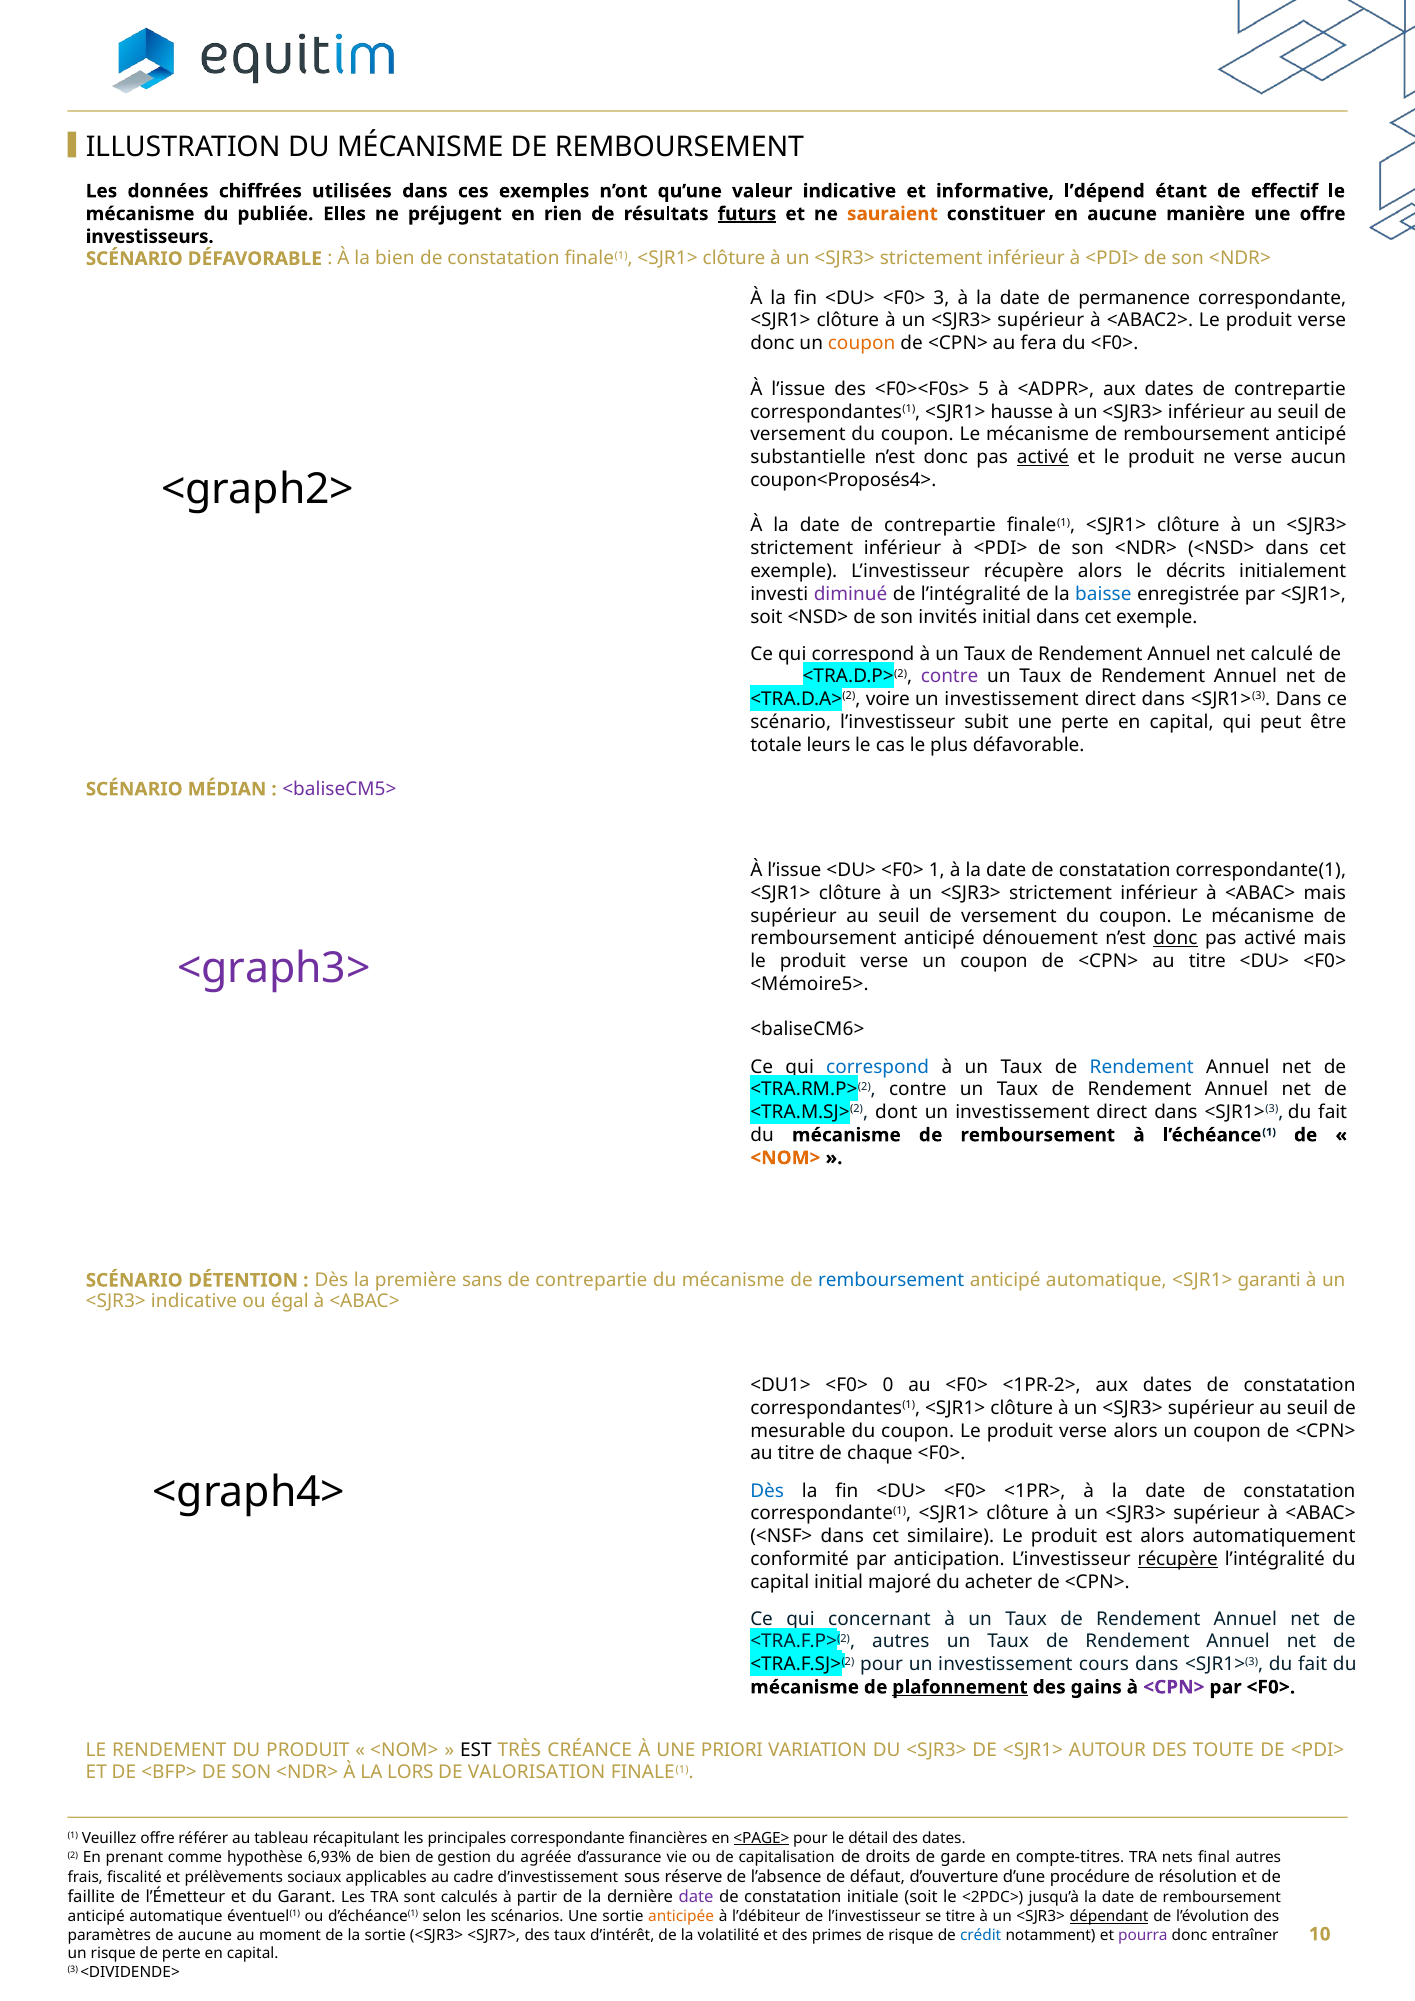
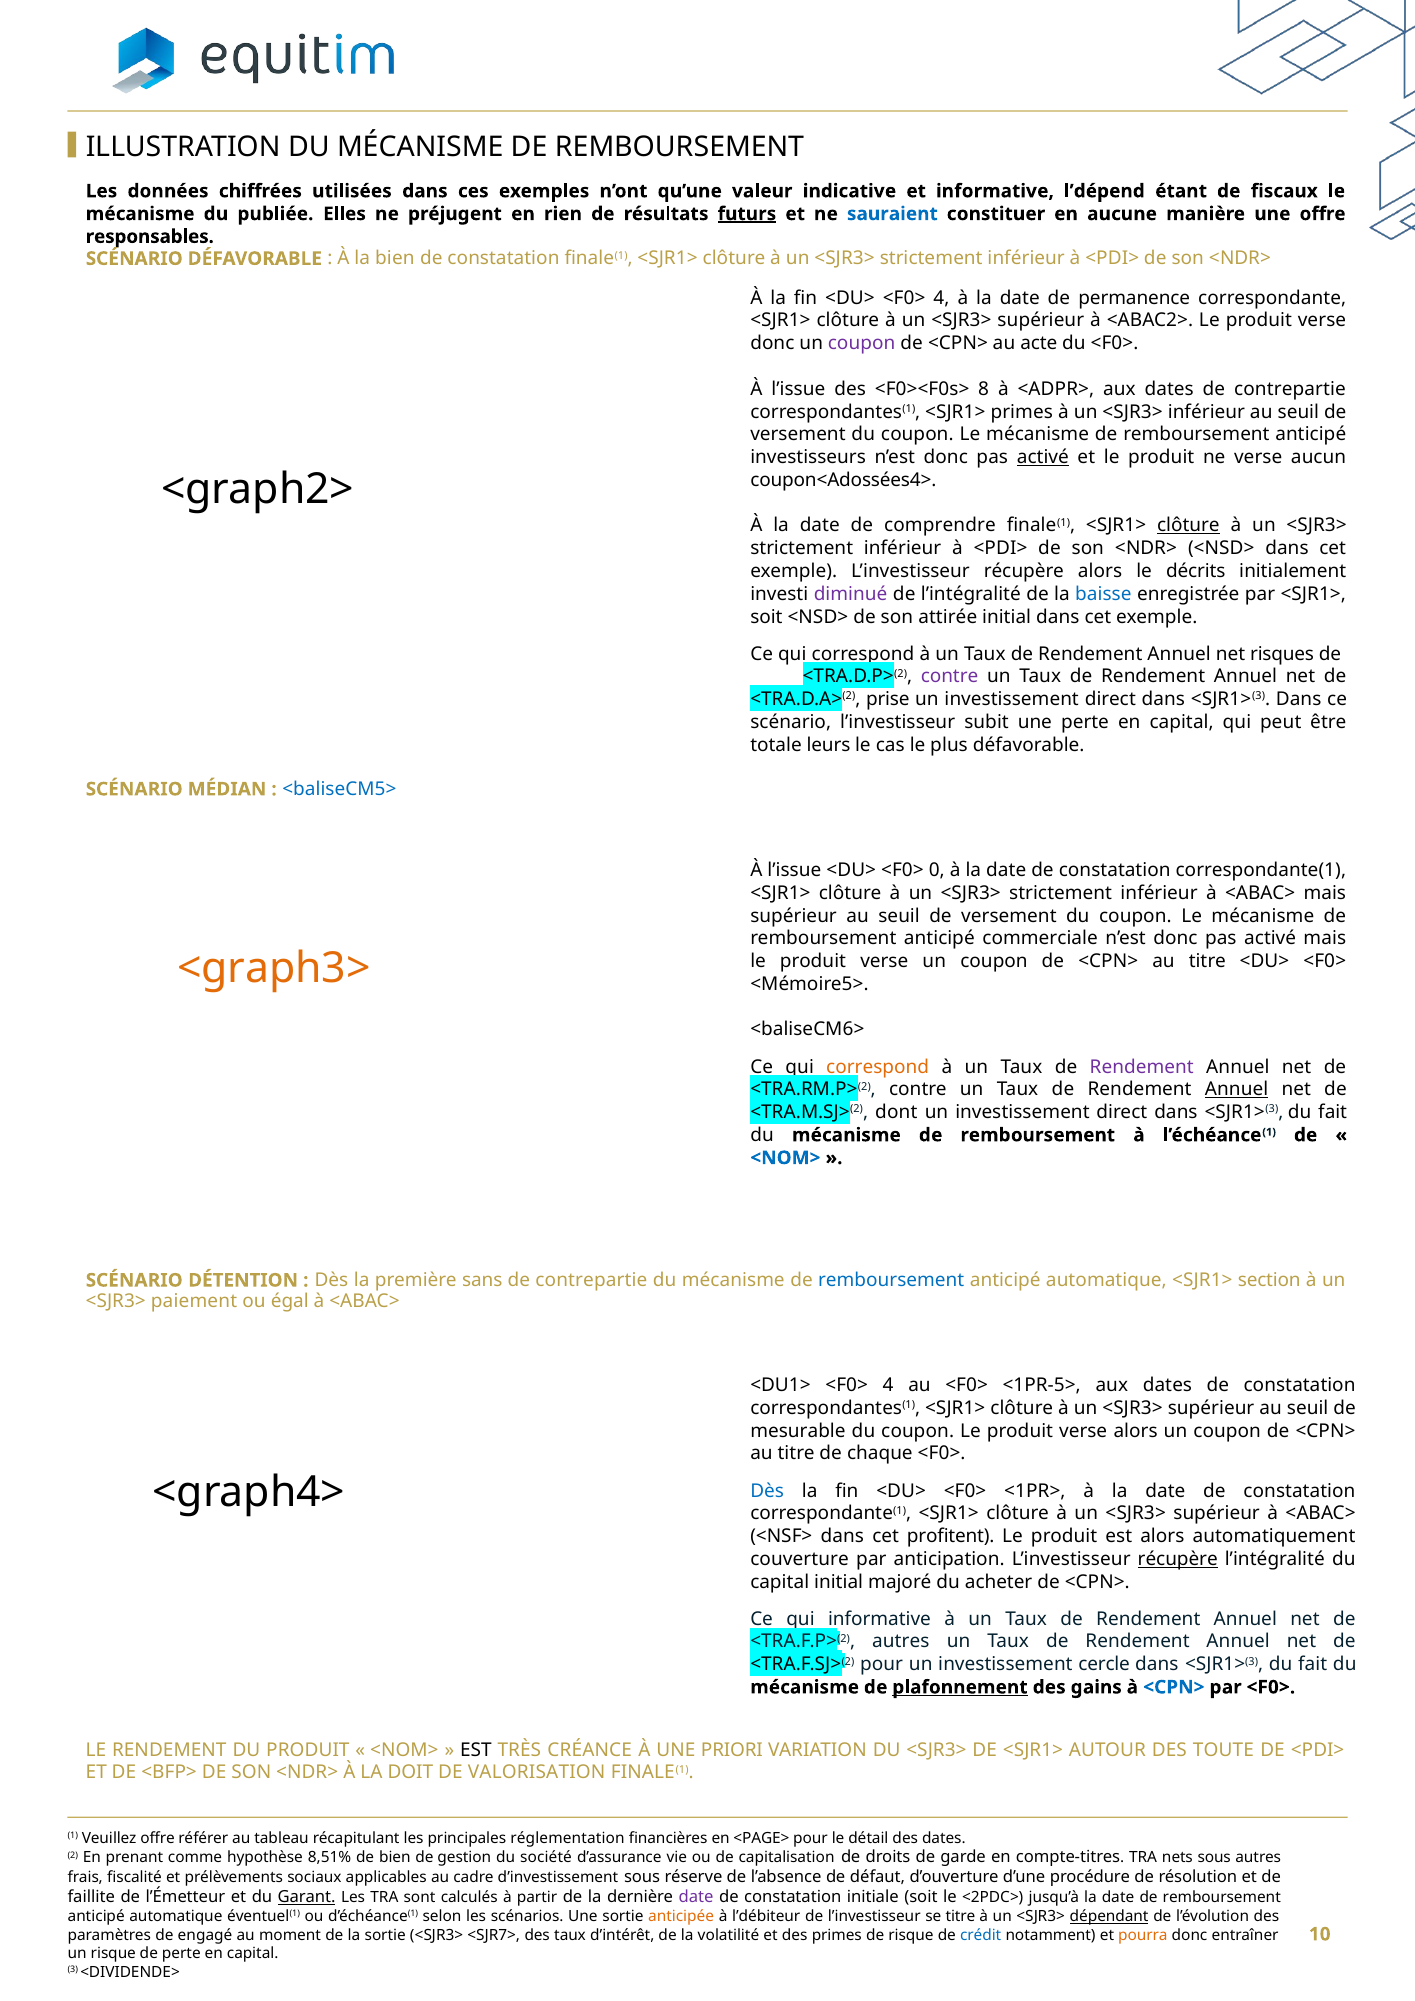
effectif: effectif -> fiscaux
sauraient colour: orange -> blue
investisseurs: investisseurs -> responsables
<DU> <F0> 3: 3 -> 4
coupon at (862, 344) colour: orange -> purple
fera: fera -> acte
5: 5 -> 8
<SJR1> hausse: hausse -> primes
substantielle: substantielle -> investisseurs
coupon<Proposés4>: coupon<Proposés4> -> coupon<Adossées4>
date de contrepartie: contrepartie -> comprendre
clôture at (1188, 526) underline: none -> present
invités: invités -> attirée
calculé: calculé -> risques
voire: voire -> prise
<baliseCM5> colour: purple -> blue
<F0> 1: 1 -> 0
dénouement: dénouement -> commerciale
donc at (1175, 939) underline: present -> none
<graph3> colour: purple -> orange
correspond at (878, 1067) colour: blue -> orange
Rendement at (1142, 1067) colour: blue -> purple
Annuel at (1237, 1090) underline: none -> present
<NOM> at (785, 1158) colour: orange -> blue
garanti: garanti -> section
<SJR3> indicative: indicative -> paiement
<DU1> <F0> 0: 0 -> 4
<1PR-2>: <1PR-2> -> <1PR-5>
similaire: similaire -> profitent
conformité: conformité -> couverture
concernant at (879, 1619): concernant -> informative
cours: cours -> cercle
<CPN> at (1174, 1687) colour: purple -> blue
LORS: LORS -> DOIT
principales correspondante: correspondante -> réglementation
<PAGE> underline: present -> none
6,93%: 6,93% -> 8,51%
agréée: agréée -> société
nets final: final -> sous
Garant underline: none -> present
de aucune: aucune -> engagé
pourra colour: purple -> orange
